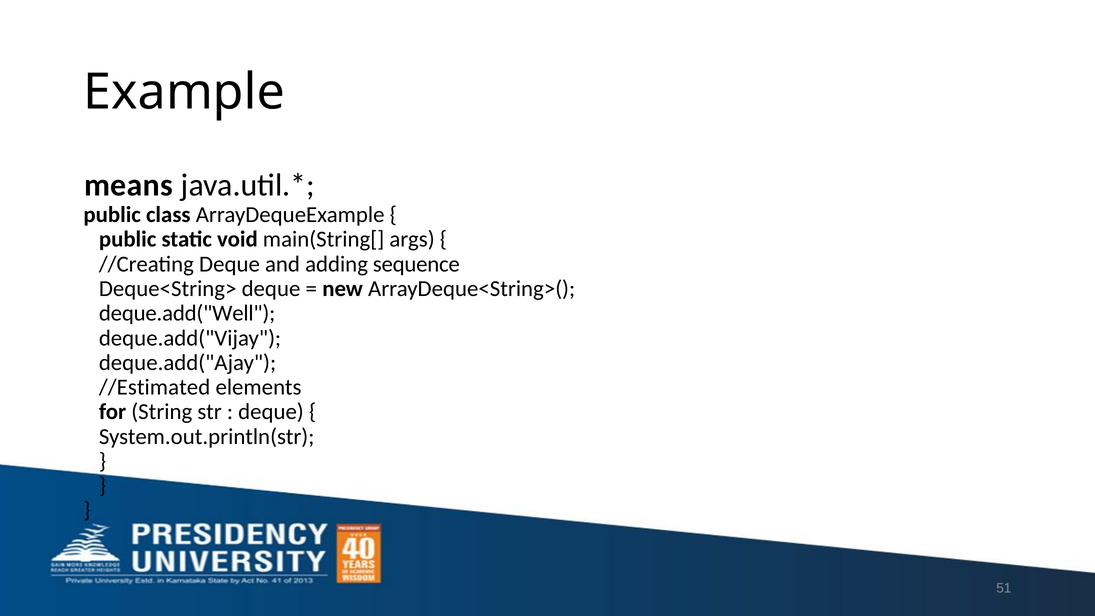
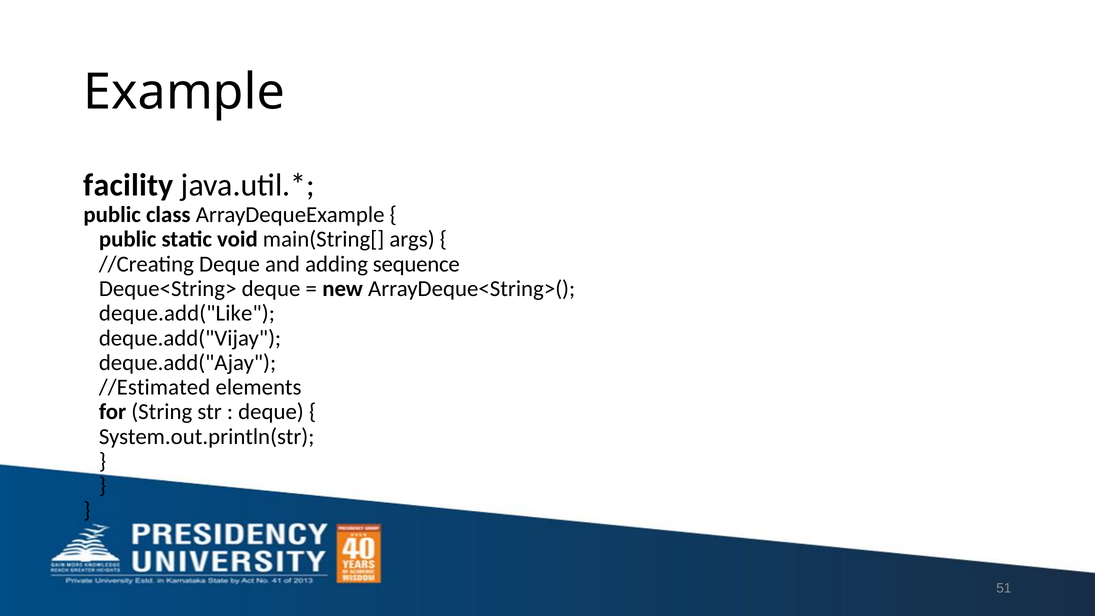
means: means -> facility
deque.add("Well: deque.add("Well -> deque.add("Like
